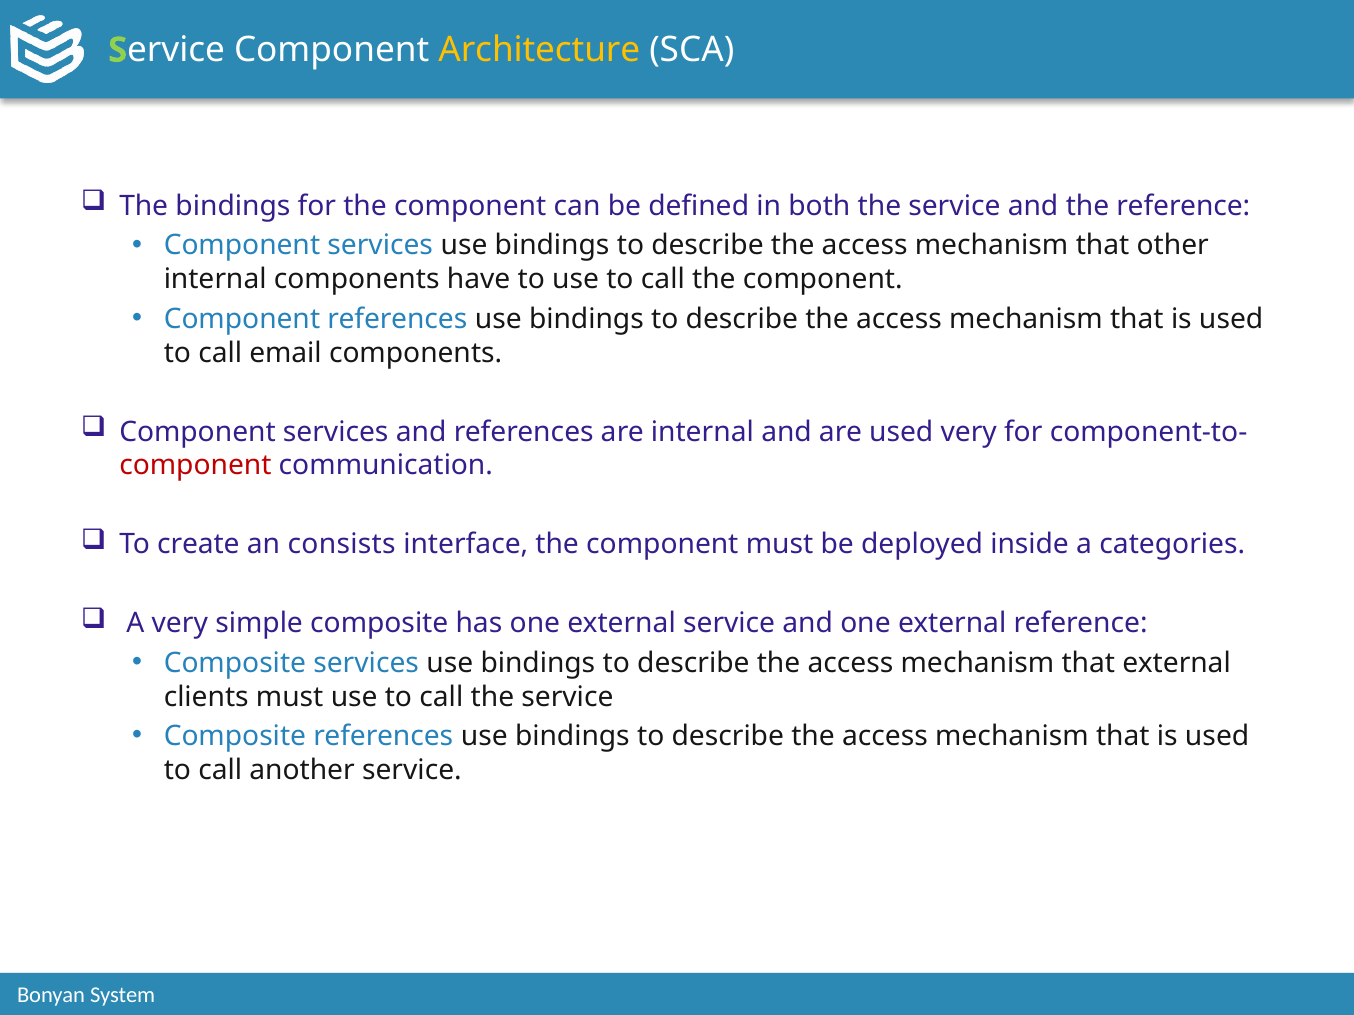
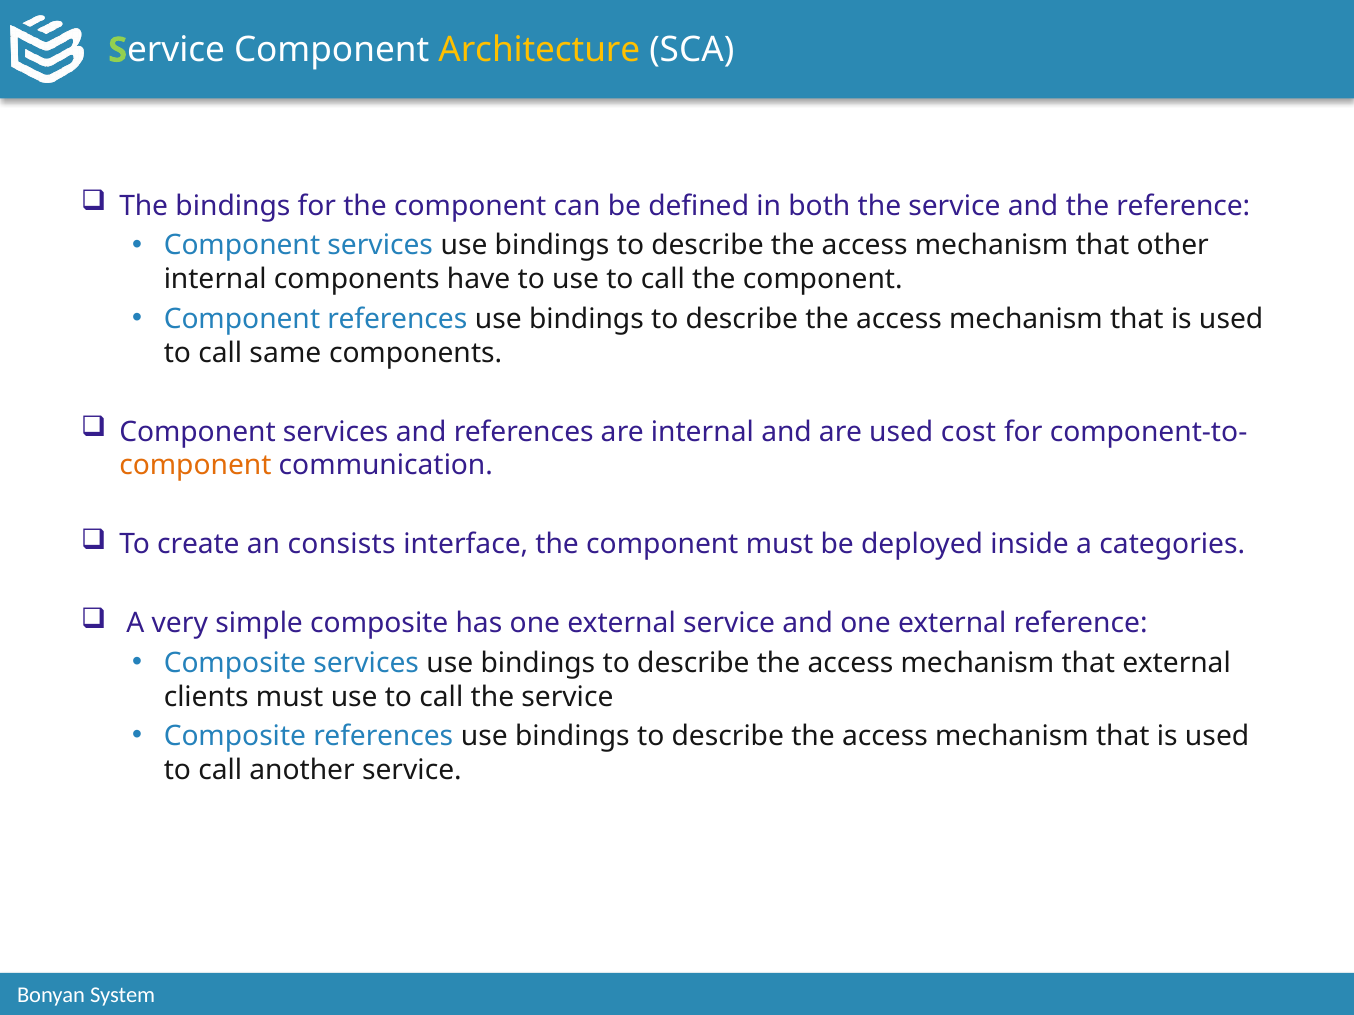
email: email -> same
used very: very -> cost
component at (195, 466) colour: red -> orange
